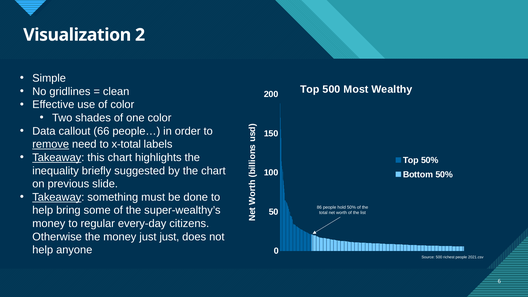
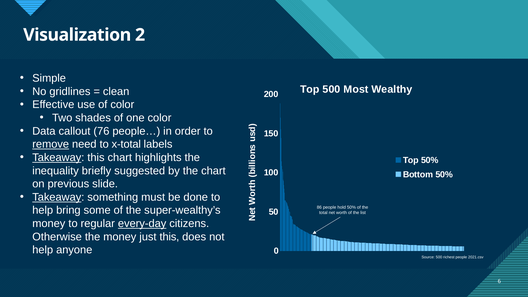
66: 66 -> 76
every-day underline: none -> present
just just: just -> this
